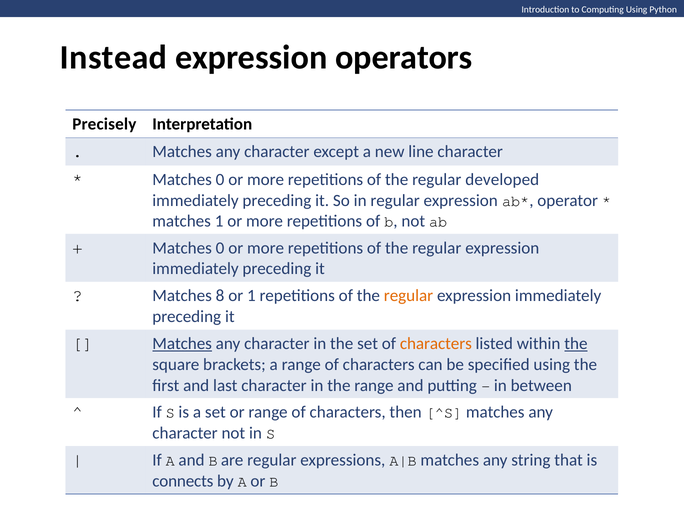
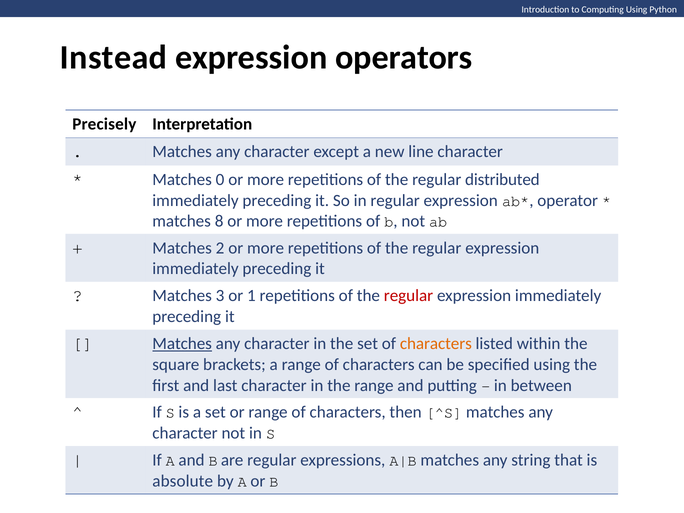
developed: developed -> distributed
matches 1: 1 -> 8
0 at (220, 248): 0 -> 2
8: 8 -> 3
regular at (409, 296) colour: orange -> red
the at (576, 344) underline: present -> none
connects: connects -> absolute
